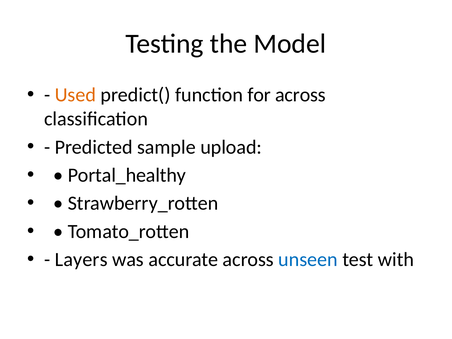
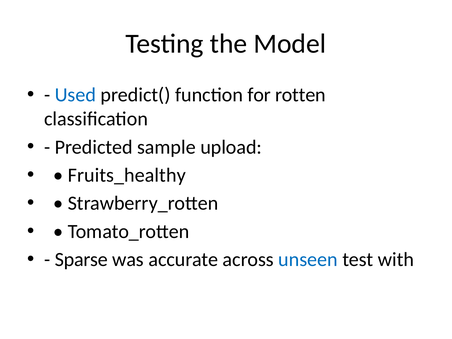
Used colour: orange -> blue
for across: across -> rotten
Portal_healthy: Portal_healthy -> Fruits_healthy
Layers: Layers -> Sparse
